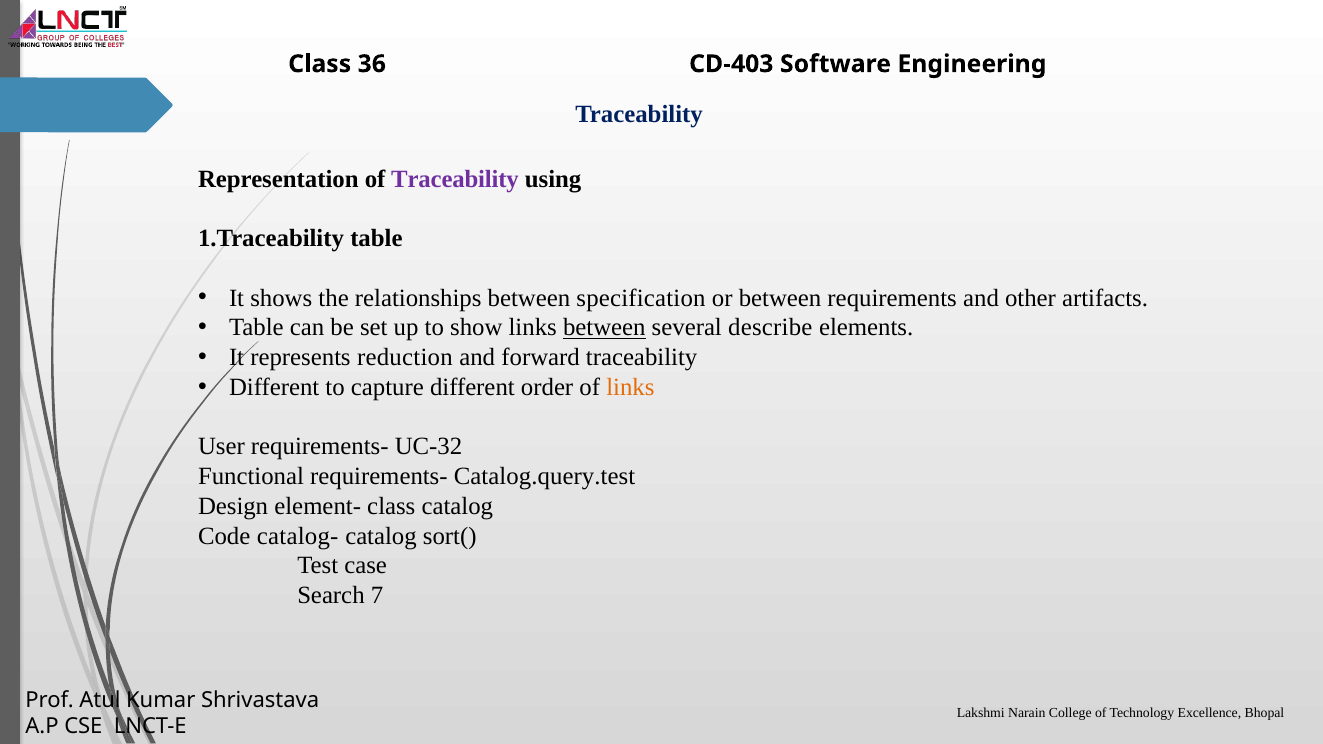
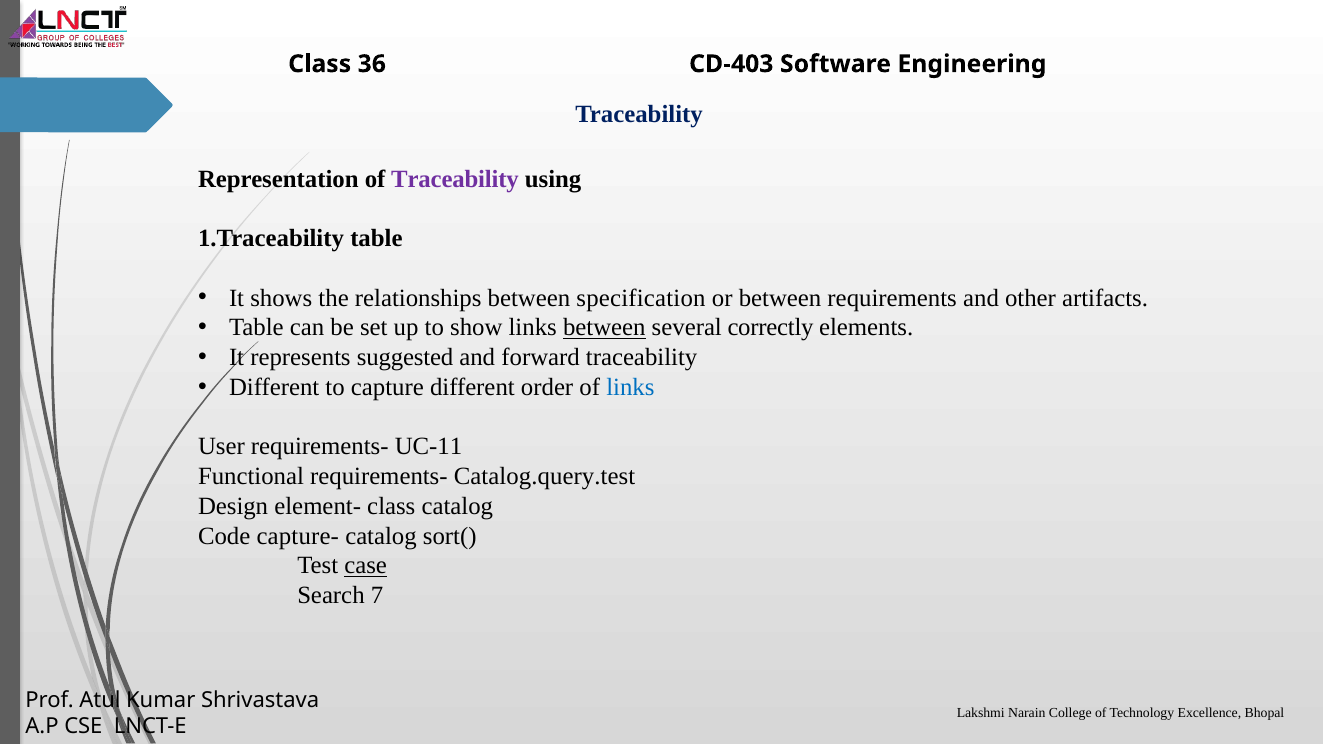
describe: describe -> correctly
reduction: reduction -> suggested
links at (630, 387) colour: orange -> blue
UC-32: UC-32 -> UC-11
catalog-: catalog- -> capture-
case underline: none -> present
